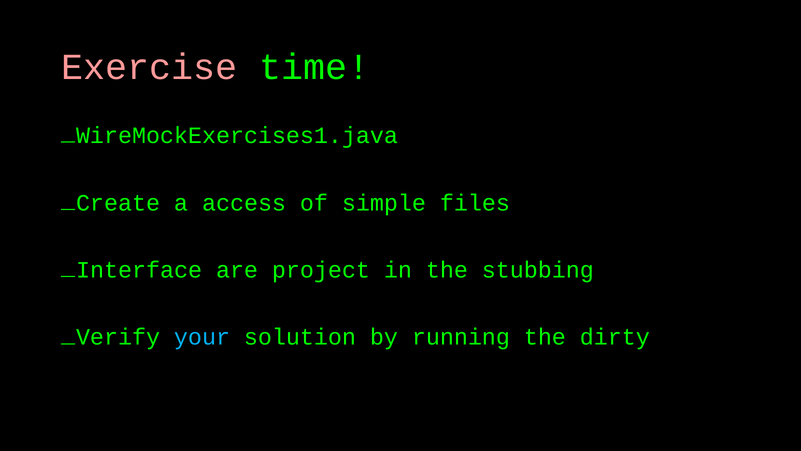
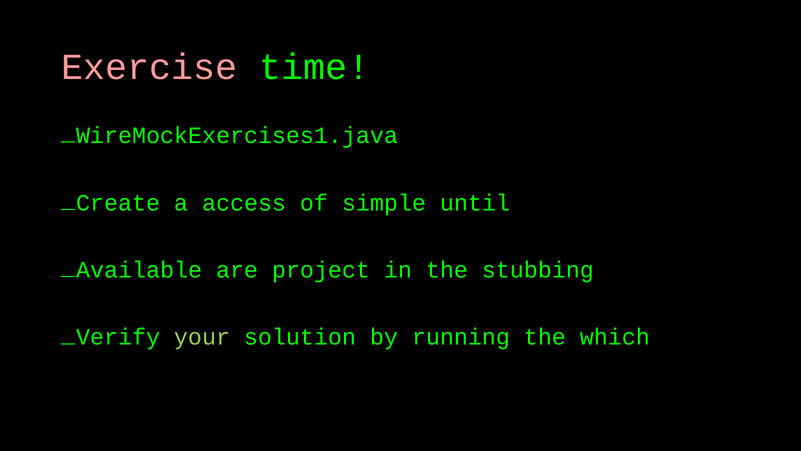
files: files -> until
Interface: Interface -> Available
your colour: light blue -> light green
dirty: dirty -> which
